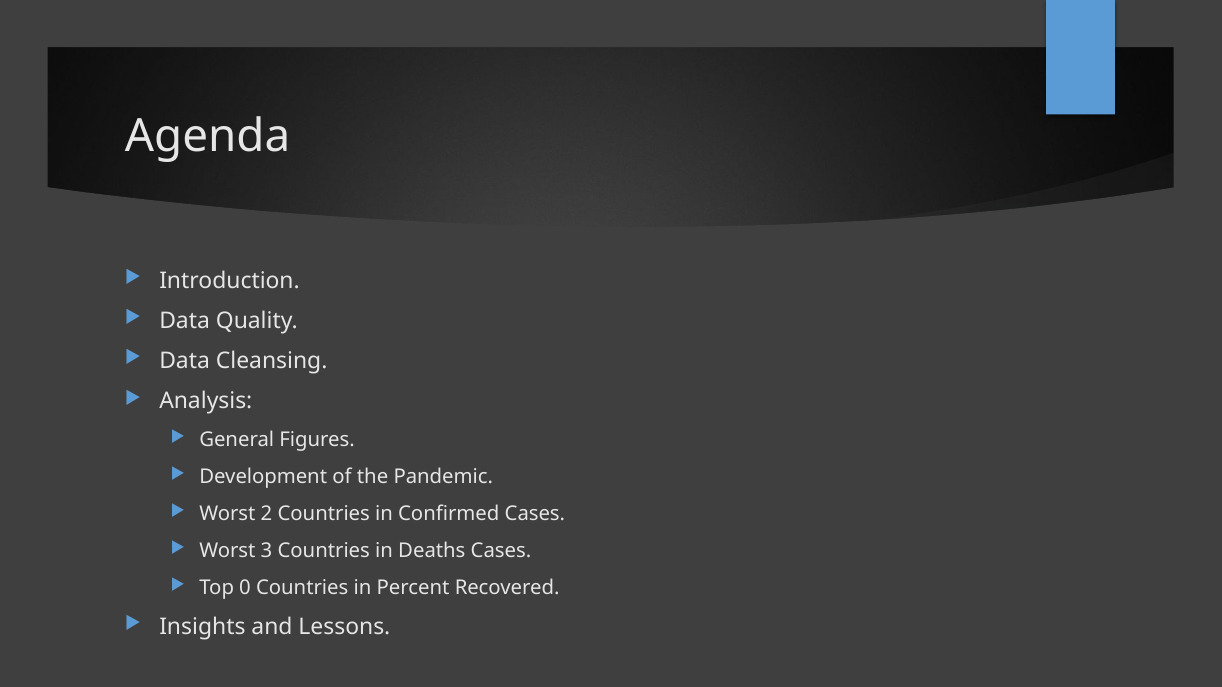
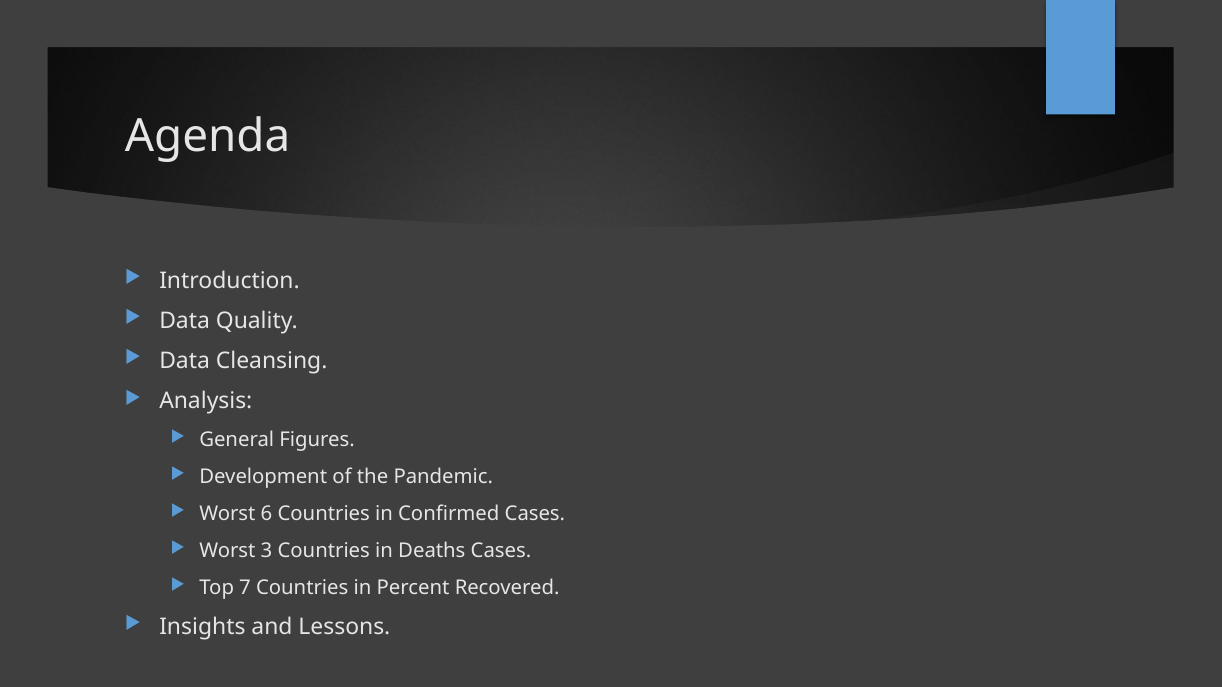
2: 2 -> 6
0: 0 -> 7
